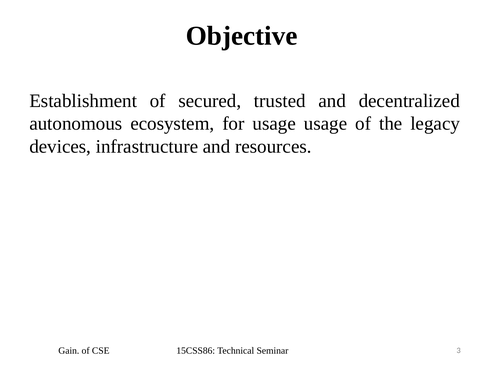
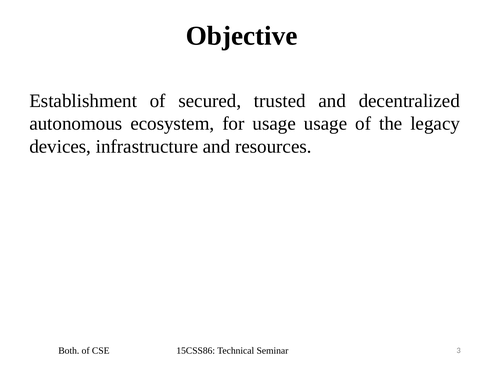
Gain: Gain -> Both
